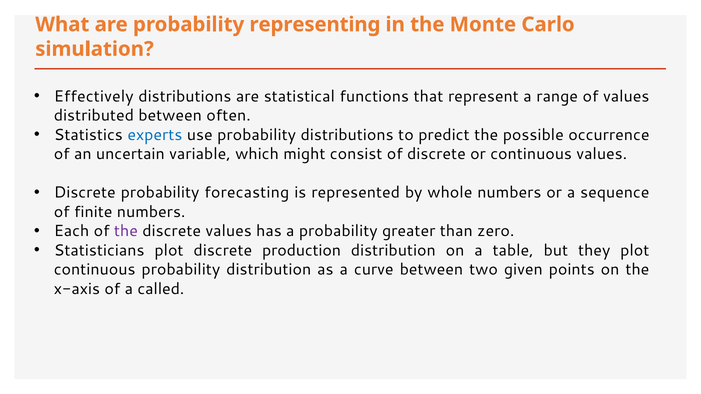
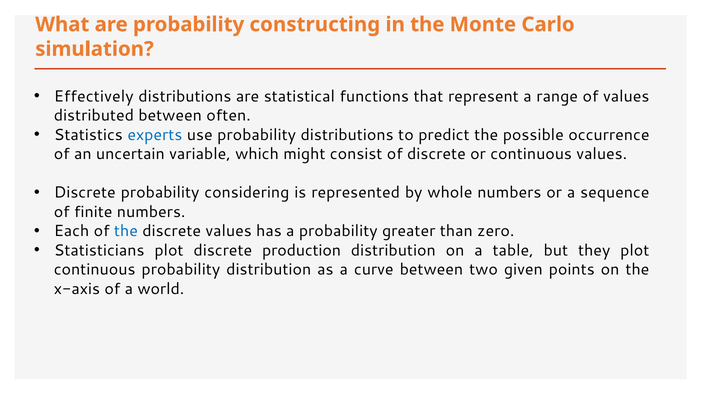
representing: representing -> constructing
forecasting: forecasting -> considering
the at (126, 231) colour: purple -> blue
called: called -> world
